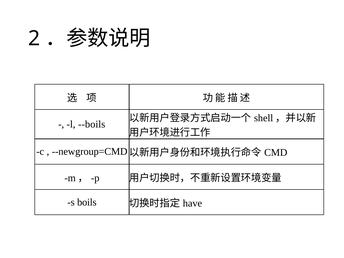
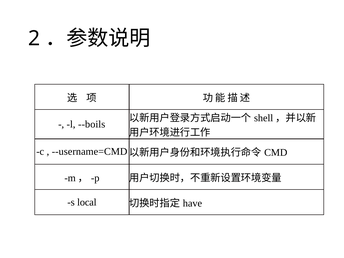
--newgroup=CMD: --newgroup=CMD -> --username=CMD
boils: boils -> local
